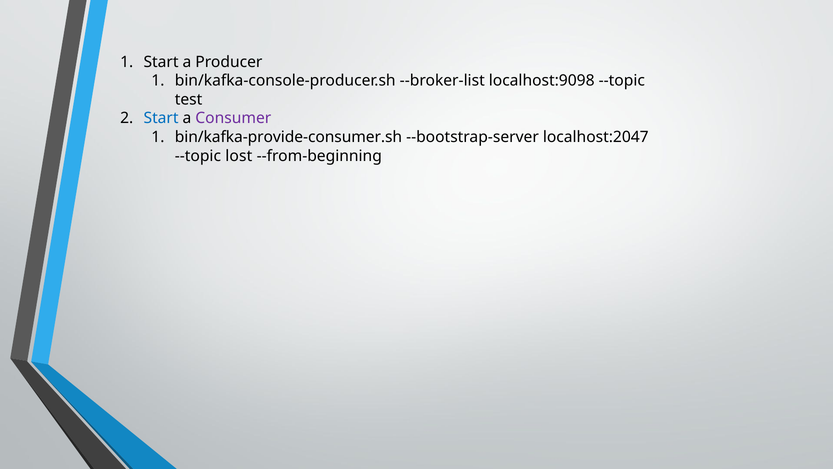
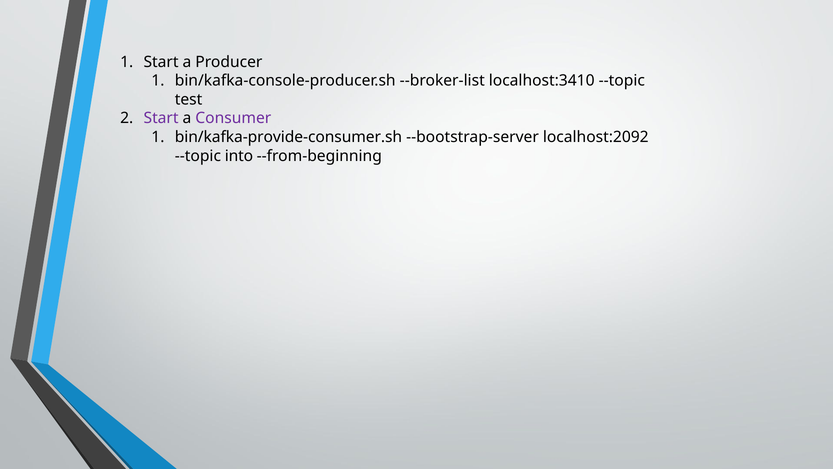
localhost:9098: localhost:9098 -> localhost:3410
Start at (161, 118) colour: blue -> purple
localhost:2047: localhost:2047 -> localhost:2092
lost: lost -> into
